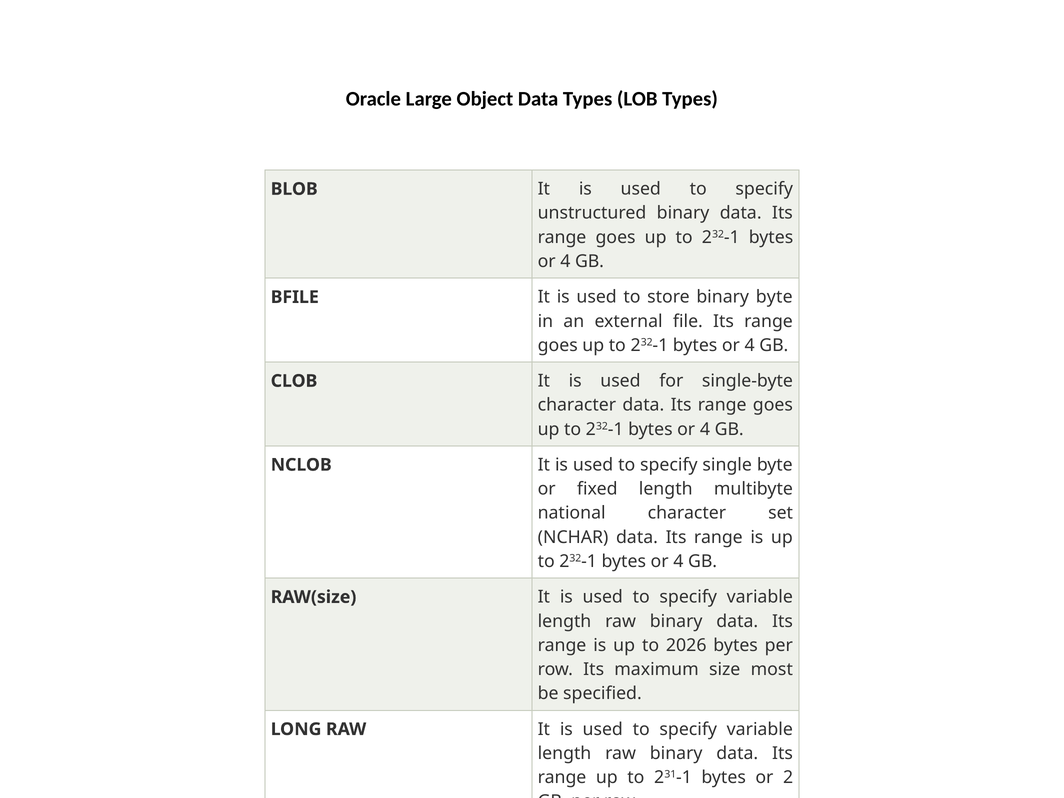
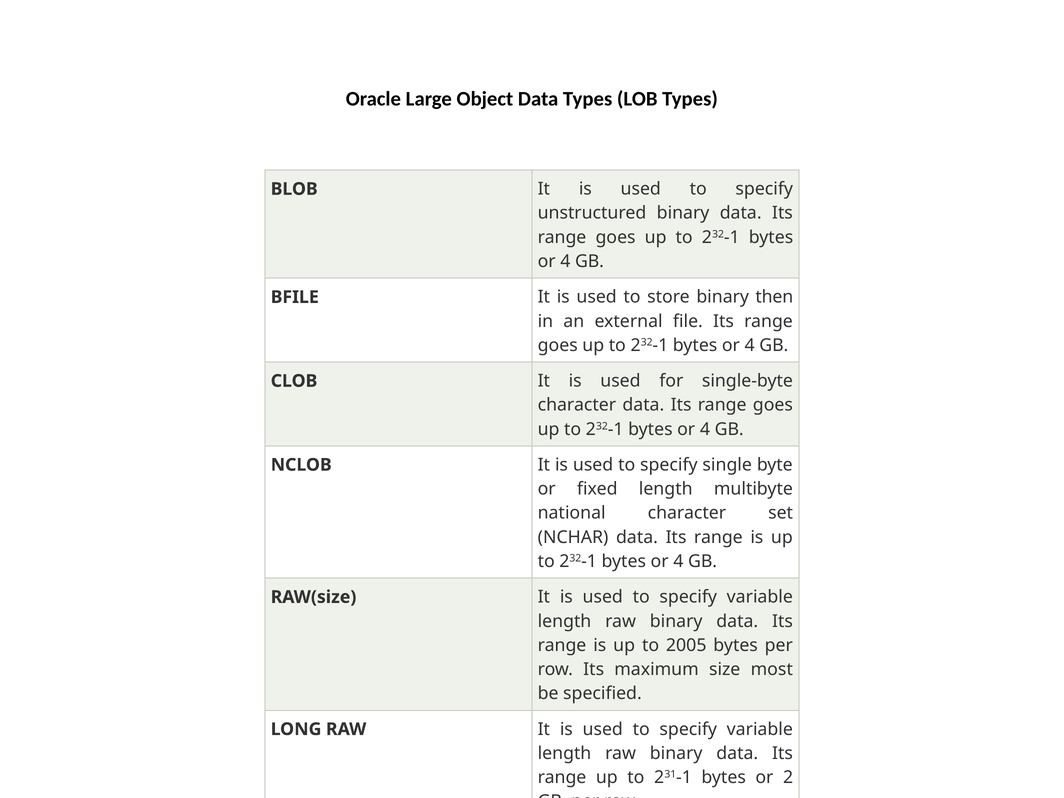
binary byte: byte -> then
2026: 2026 -> 2005
